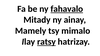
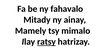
fahavalo underline: present -> none
